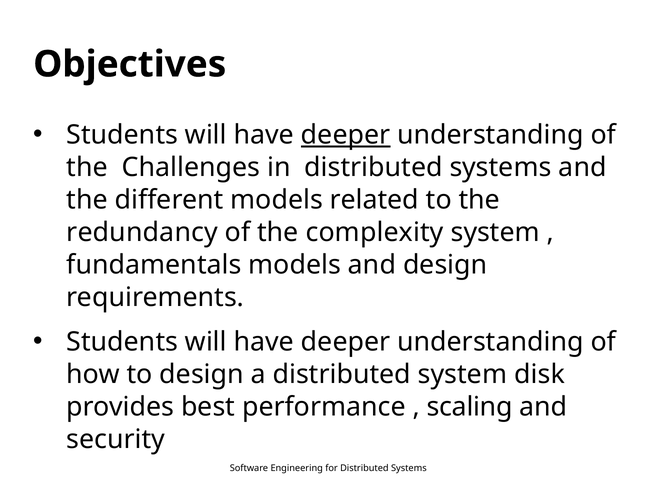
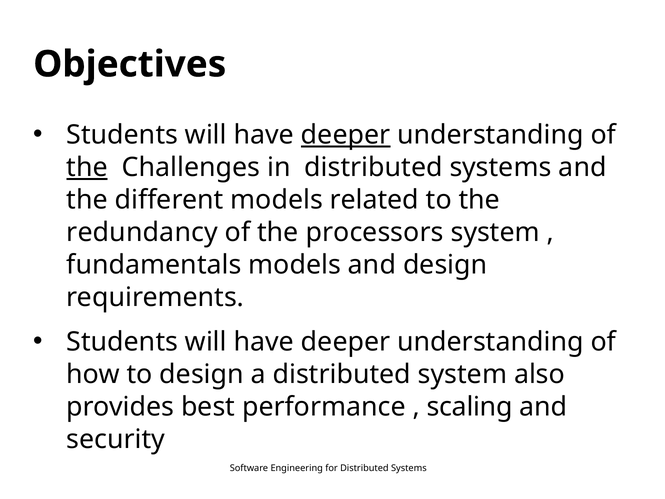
the at (87, 167) underline: none -> present
complexity: complexity -> processors
disk: disk -> also
